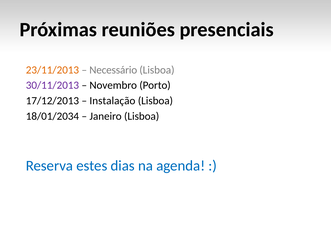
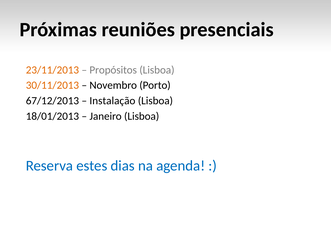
Necessário: Necessário -> Propósitos
30/11/2013 colour: purple -> orange
17/12/2013: 17/12/2013 -> 67/12/2013
18/01/2034: 18/01/2034 -> 18/01/2013
